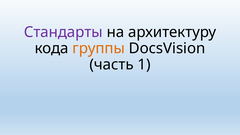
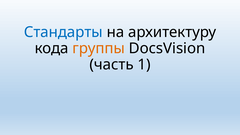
Стандарты colour: purple -> blue
